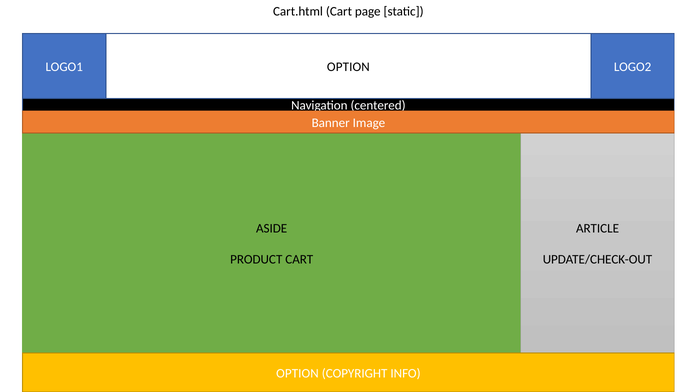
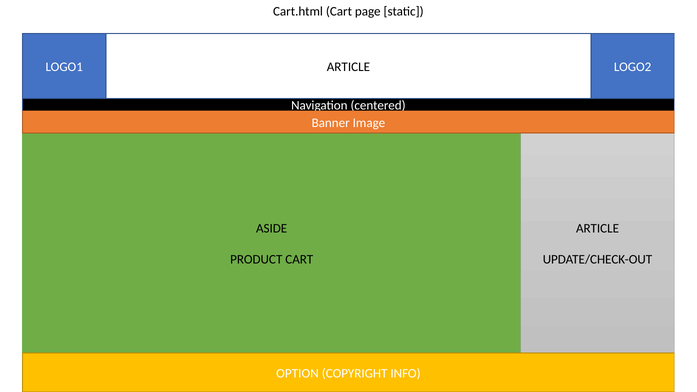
OPTION at (348, 67): OPTION -> ARTICLE
